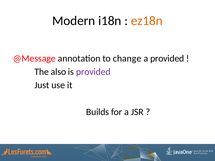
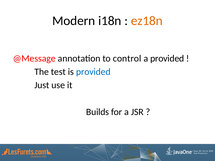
change: change -> control
also: also -> test
provided at (93, 72) colour: purple -> blue
